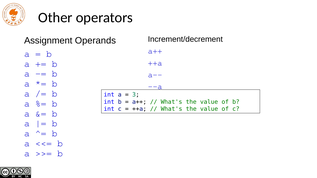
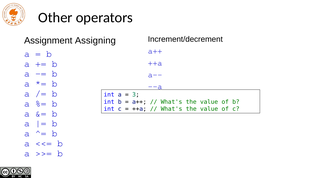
Operands: Operands -> Assigning
